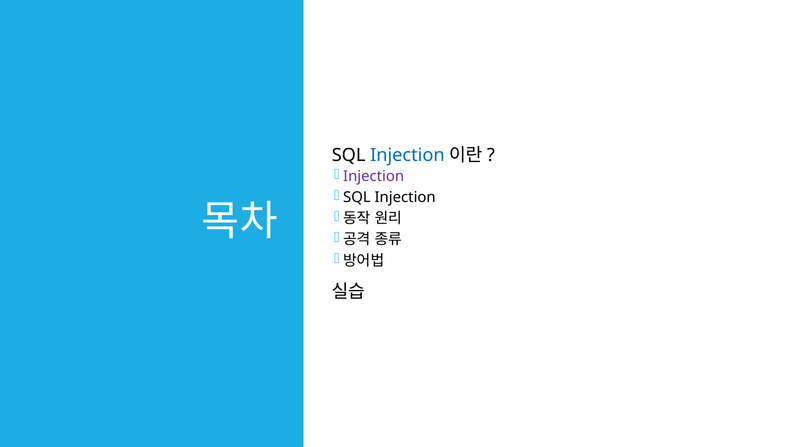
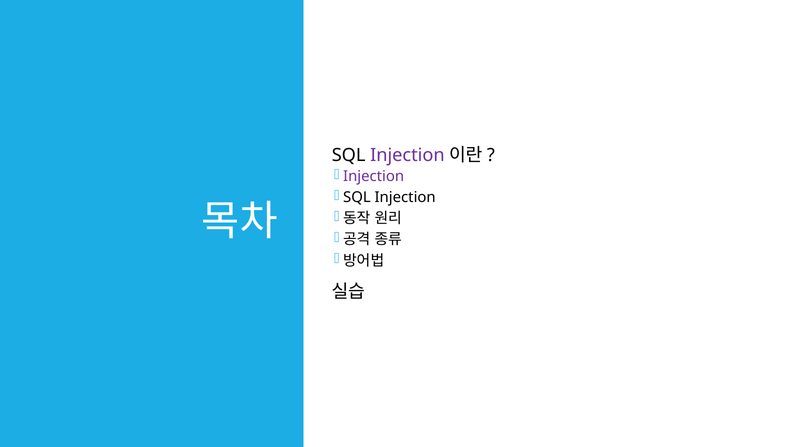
Injection at (407, 155) colour: blue -> purple
